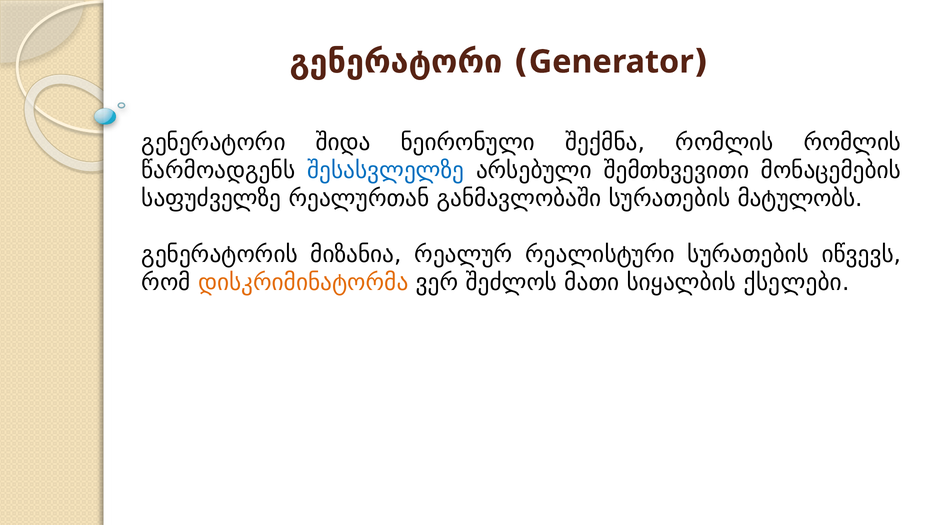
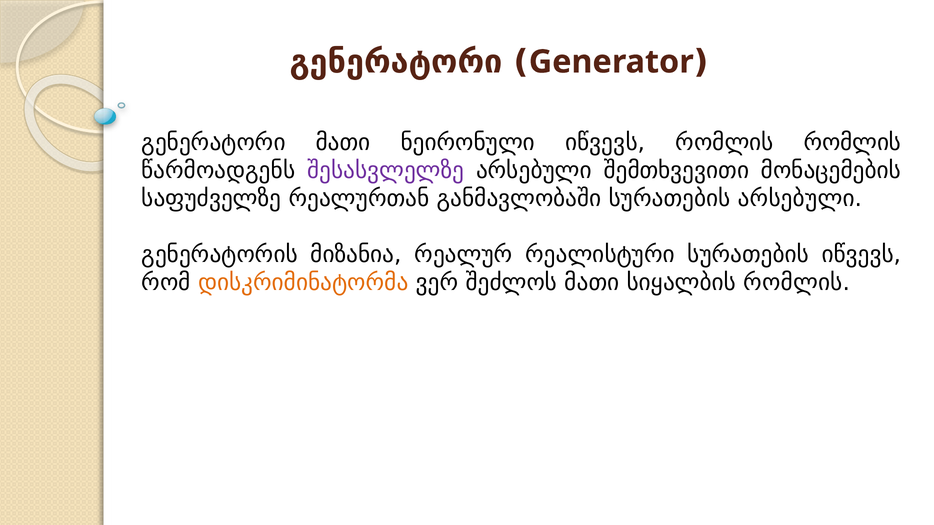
გენერატორი შიდა: შიდა -> მათი
ნეირონული შექმნა: შექმნა -> იწვევს
შესასვლელზე colour: blue -> purple
სურათების მატულობს: მატულობს -> არსებული
სიყალბის ქსელები: ქსელები -> რომლის
